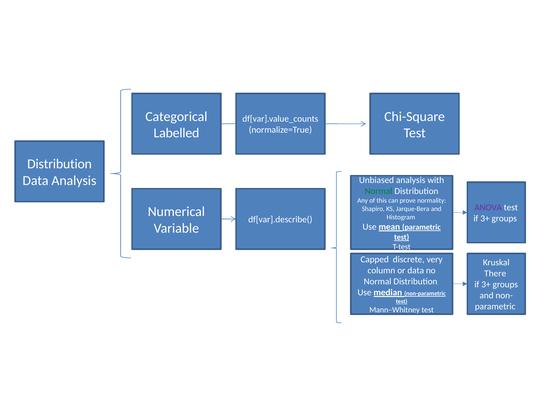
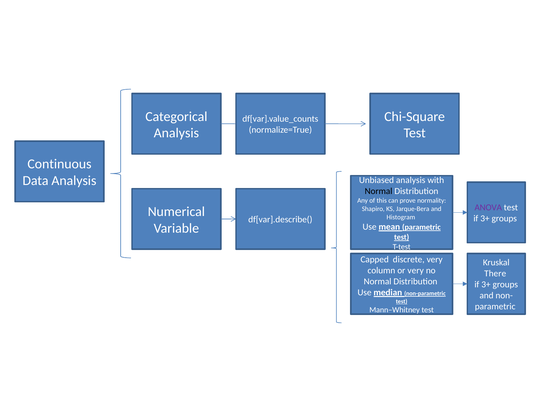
Labelled at (176, 133): Labelled -> Analysis
Distribution at (60, 164): Distribution -> Continuous
Normal at (379, 191) colour: green -> black
or data: data -> very
